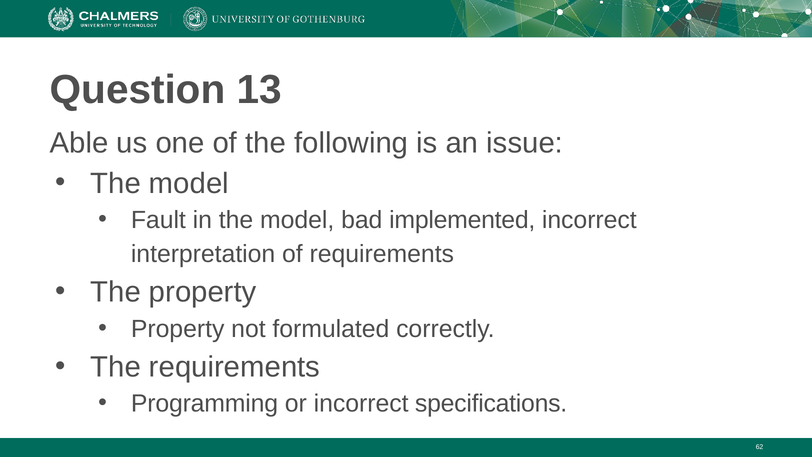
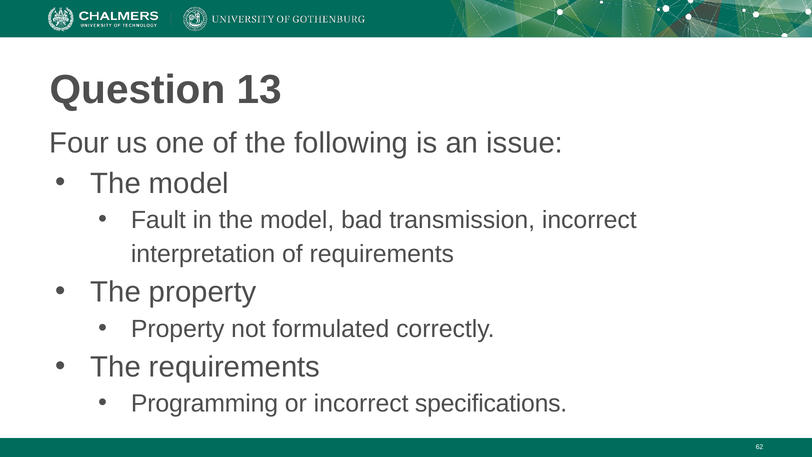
Able: Able -> Four
implemented: implemented -> transmission
